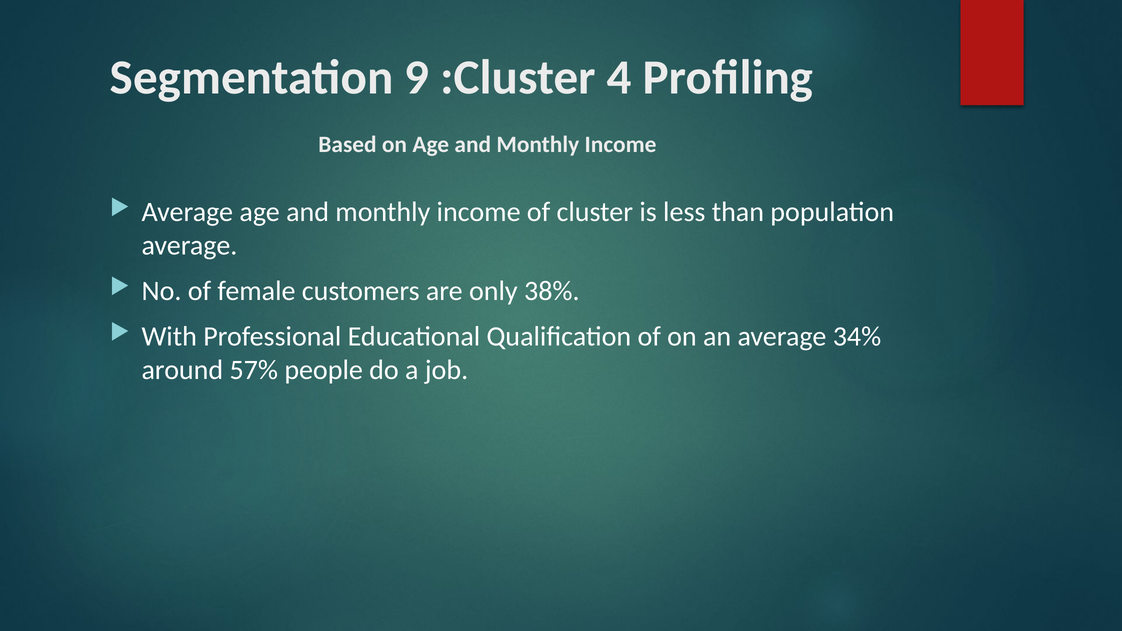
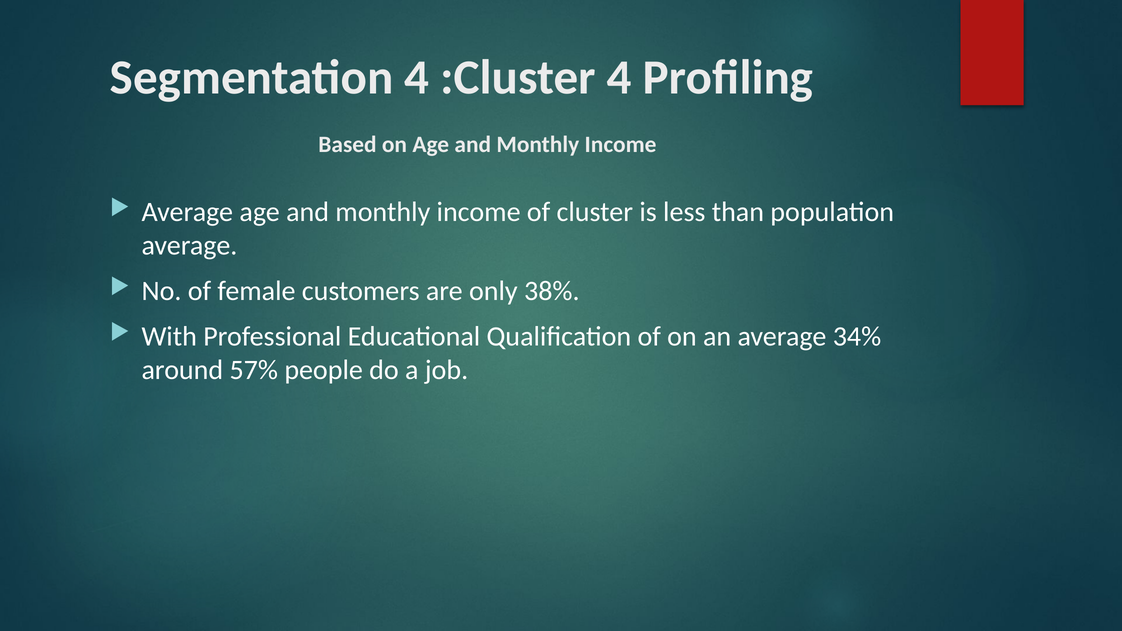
Segmentation 9: 9 -> 4
